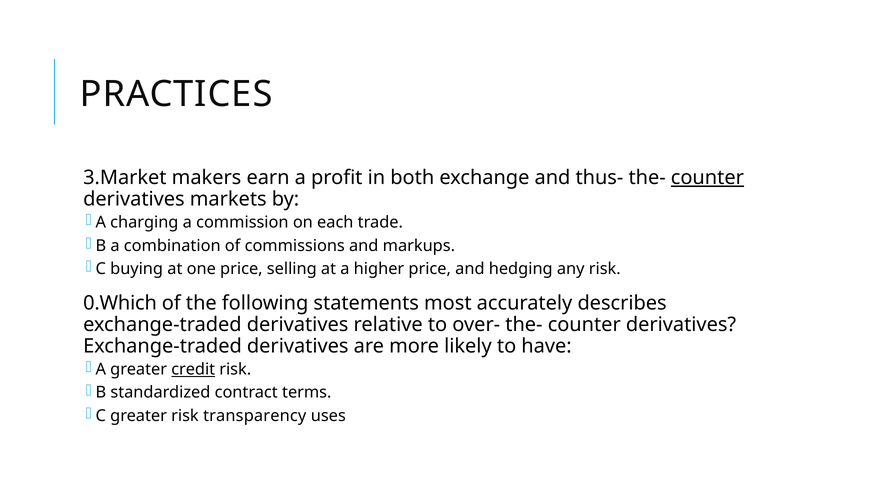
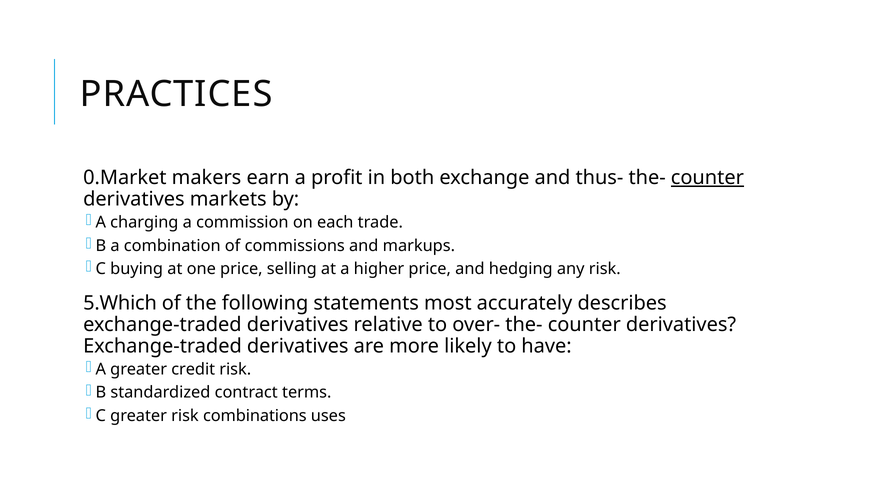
3.Market: 3.Market -> 0.Market
0.Which: 0.Which -> 5.Which
credit underline: present -> none
transparency: transparency -> combinations
